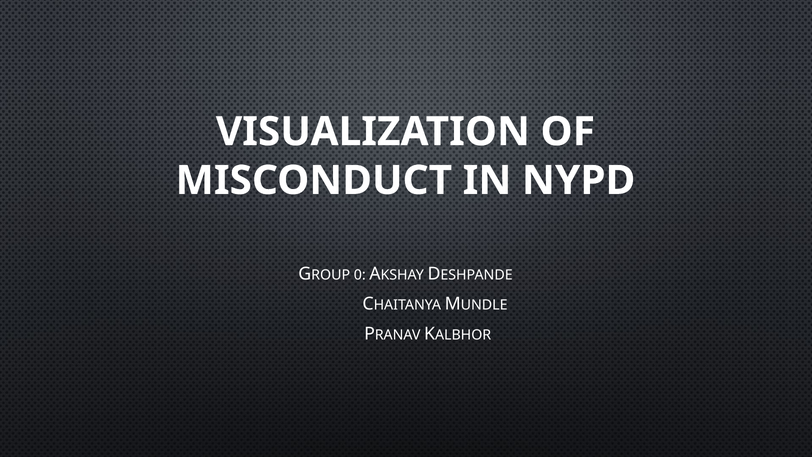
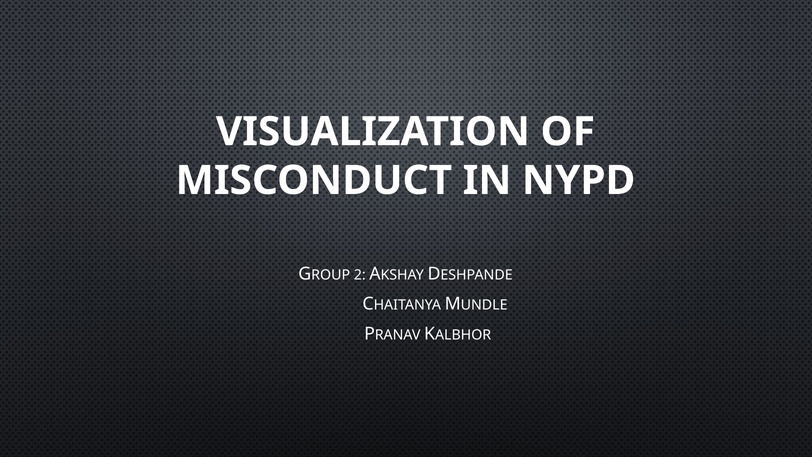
0: 0 -> 2
